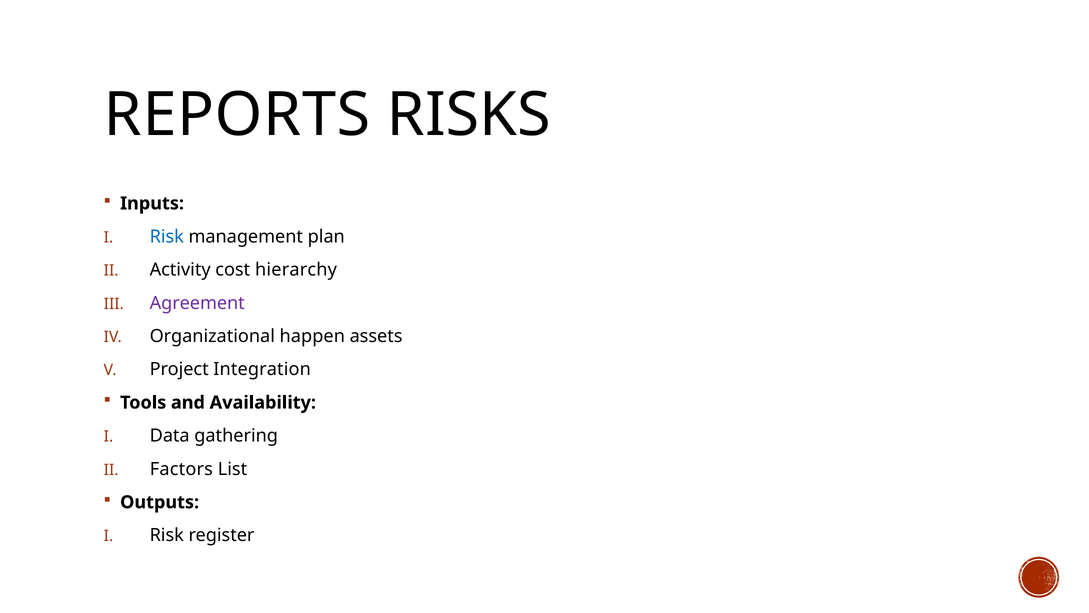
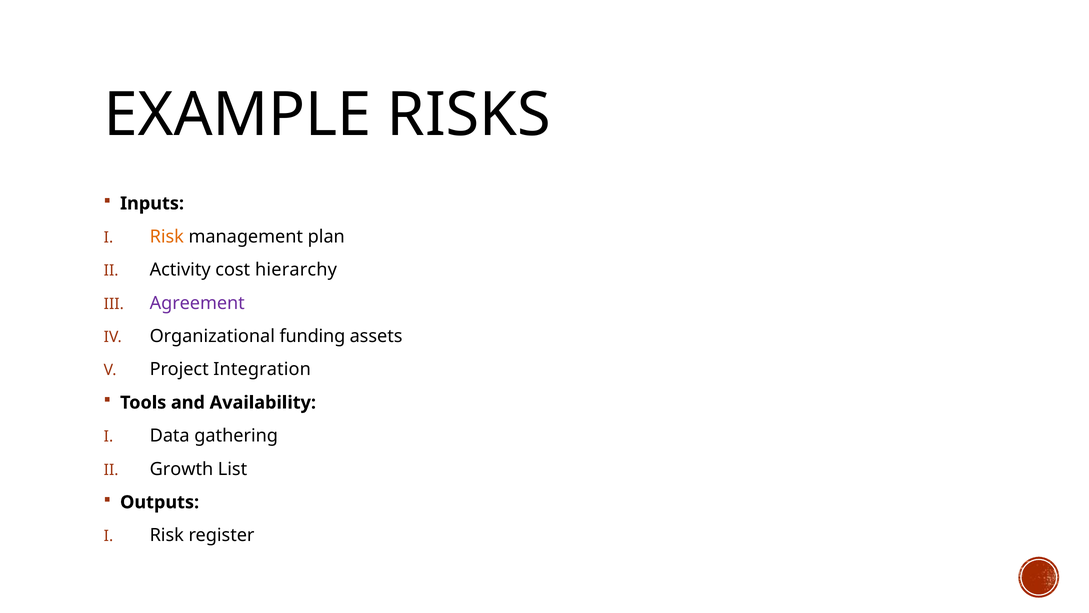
REPORTS: REPORTS -> EXAMPLE
Risk at (167, 236) colour: blue -> orange
happen: happen -> funding
Factors: Factors -> Growth
